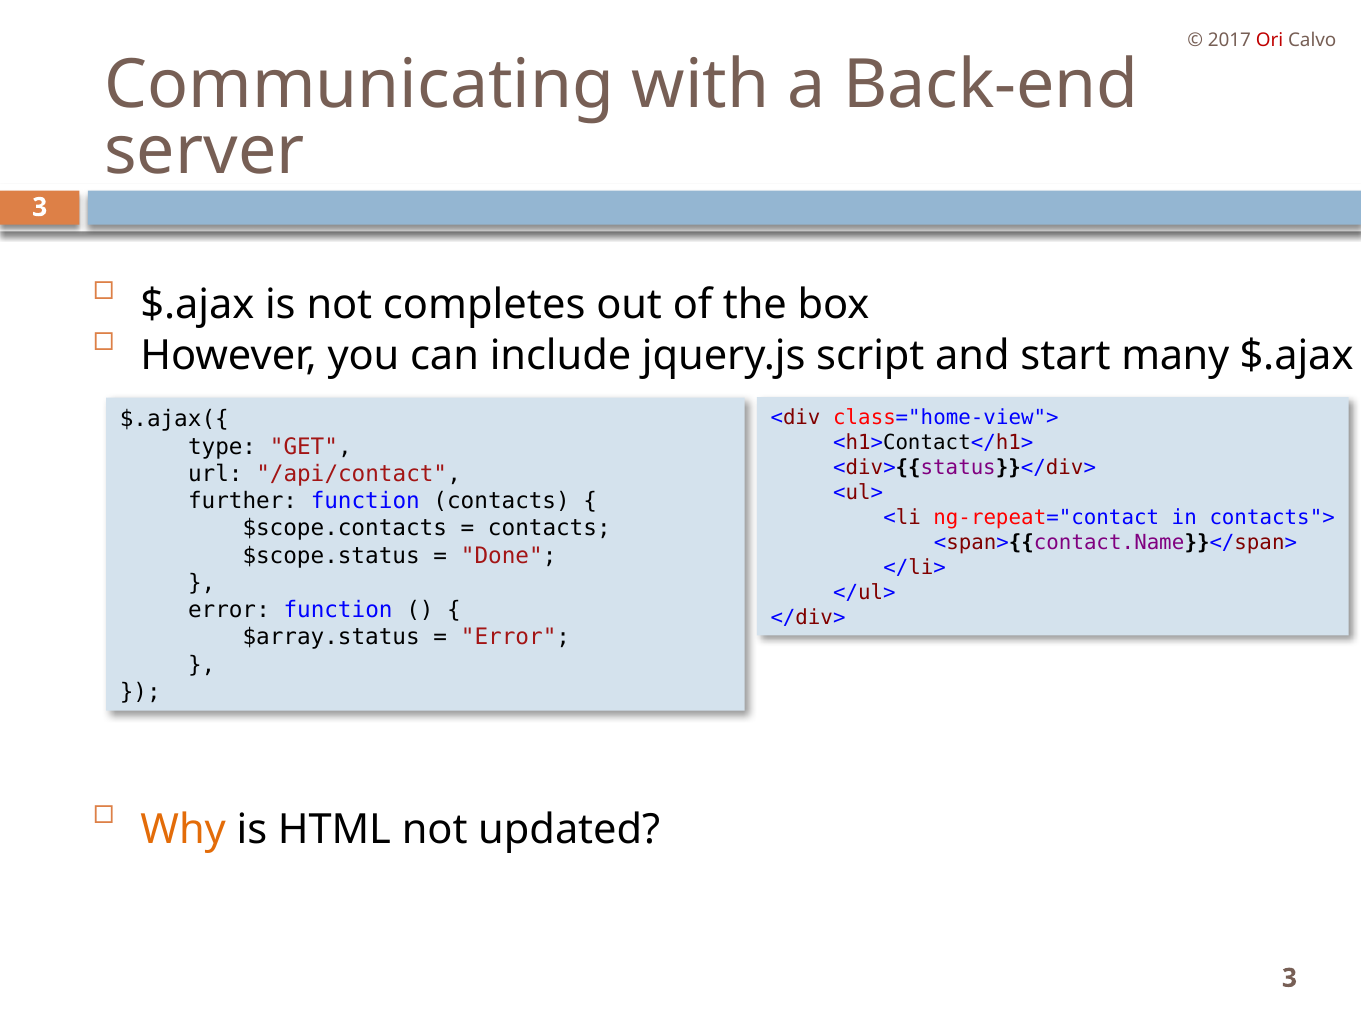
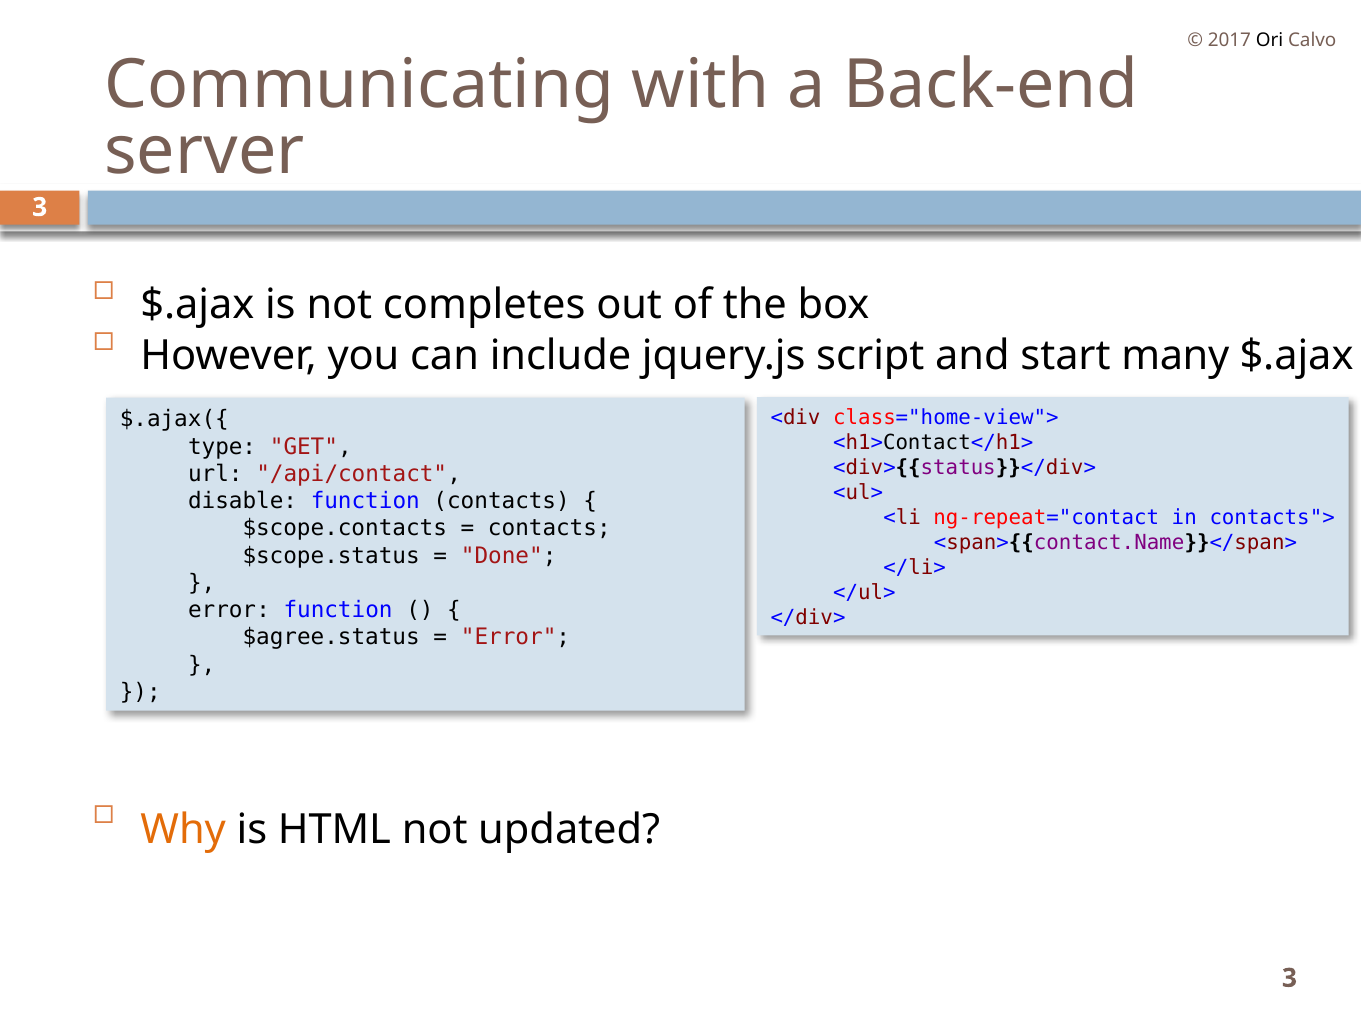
Ori colour: red -> black
further: further -> disable
$array.status: $array.status -> $agree.status
